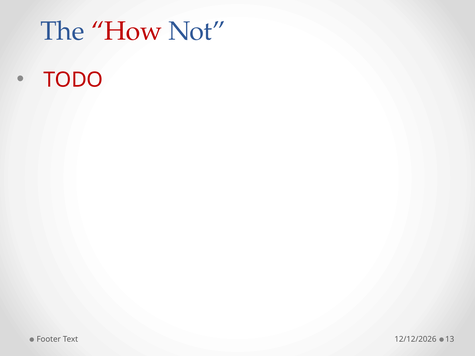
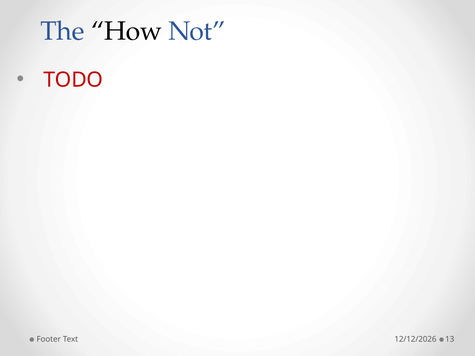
How colour: red -> black
